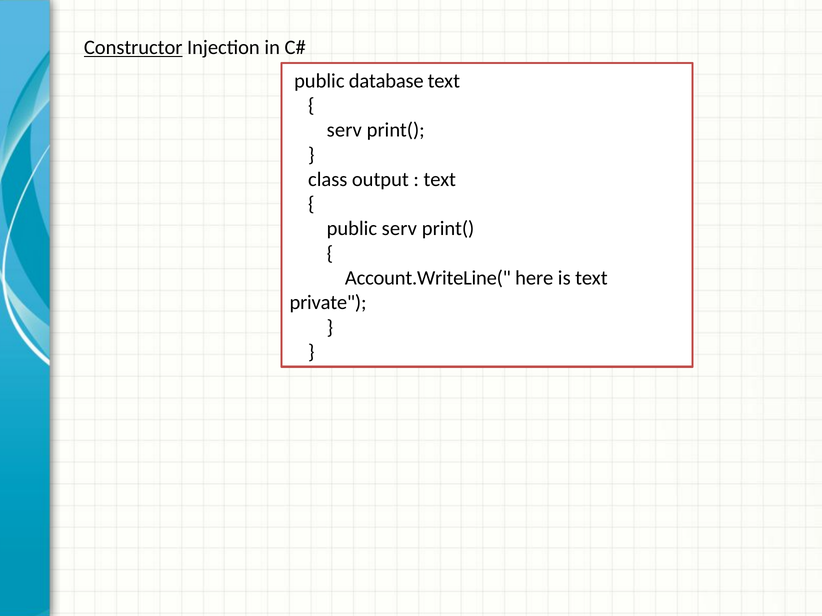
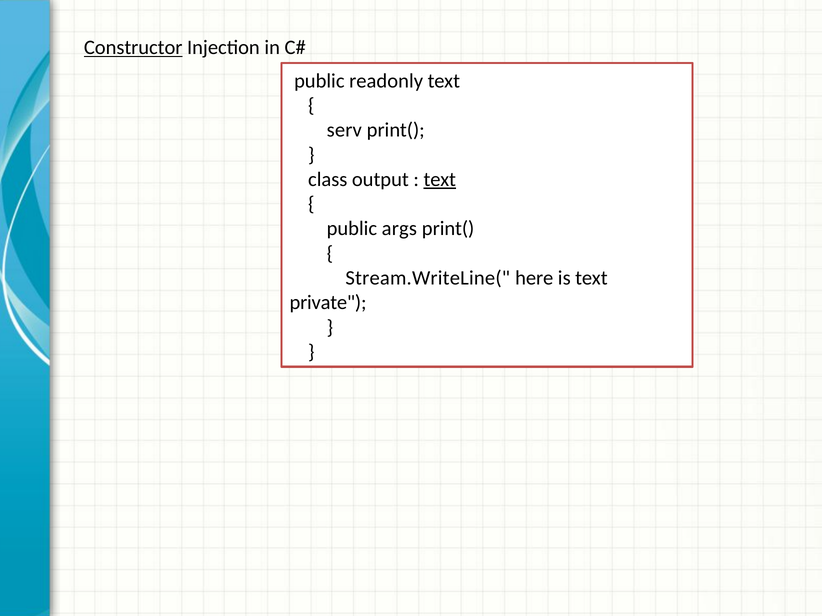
database: database -> readonly
text at (440, 180) underline: none -> present
public serv: serv -> args
Account.WriteLine(: Account.WriteLine( -> Stream.WriteLine(
